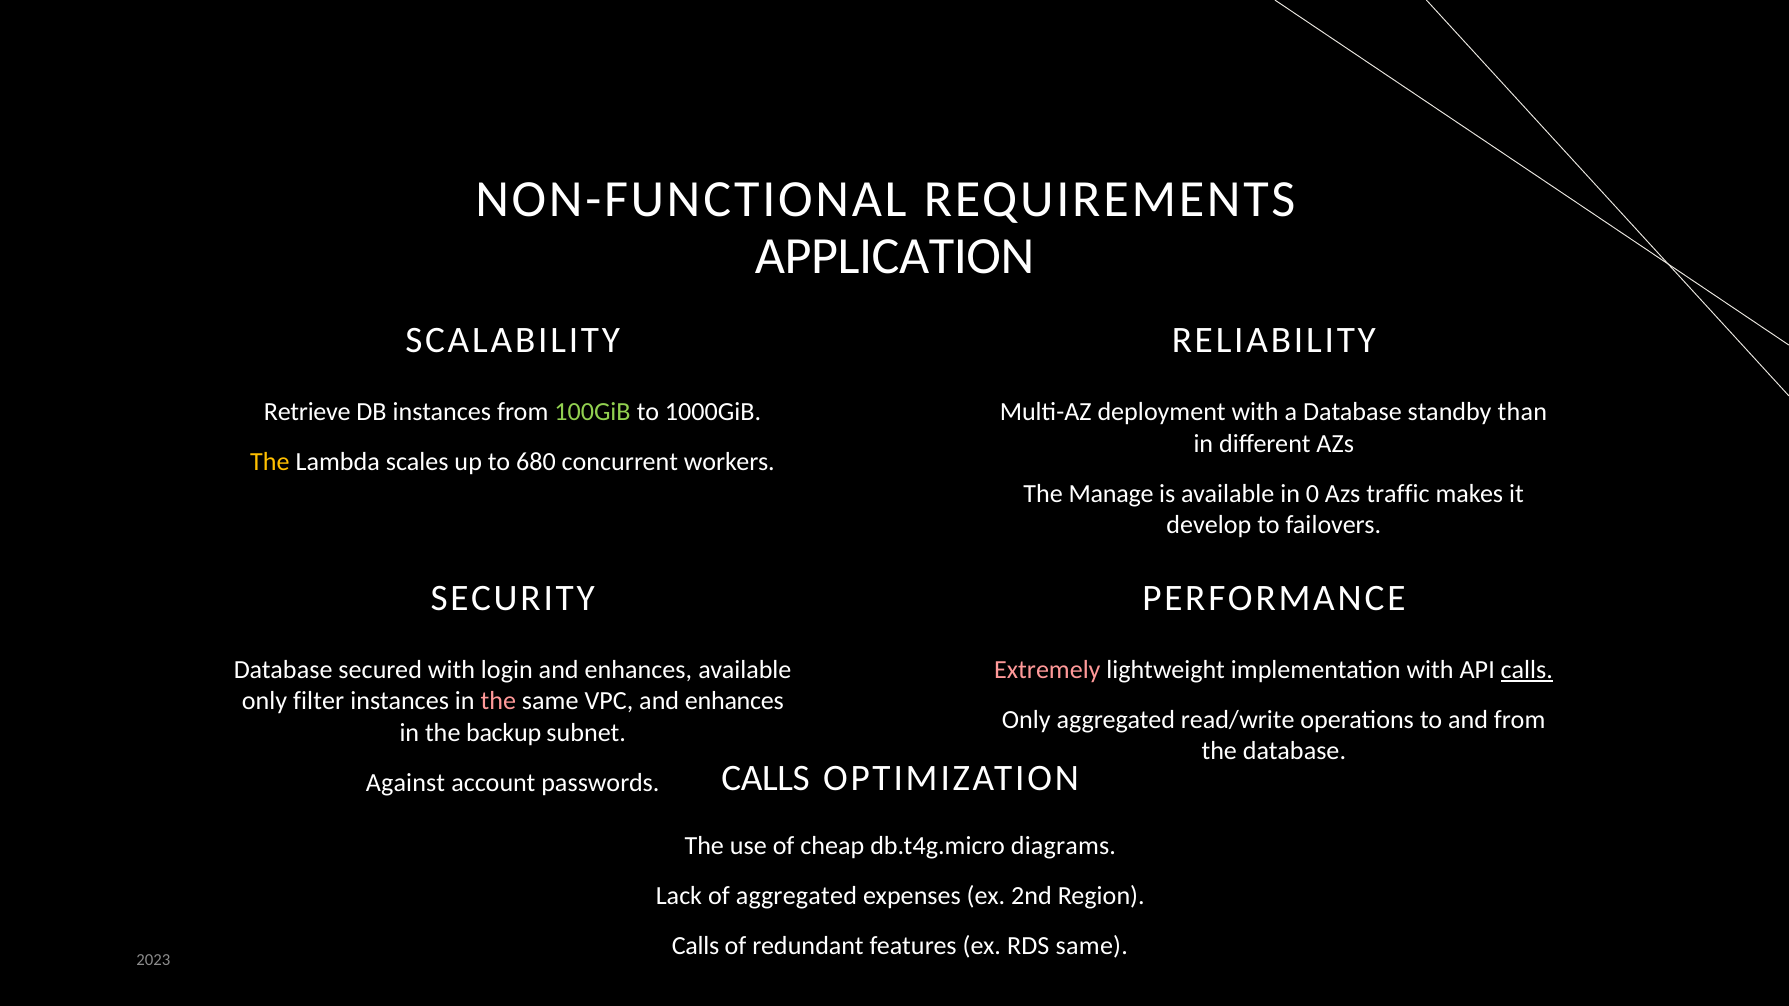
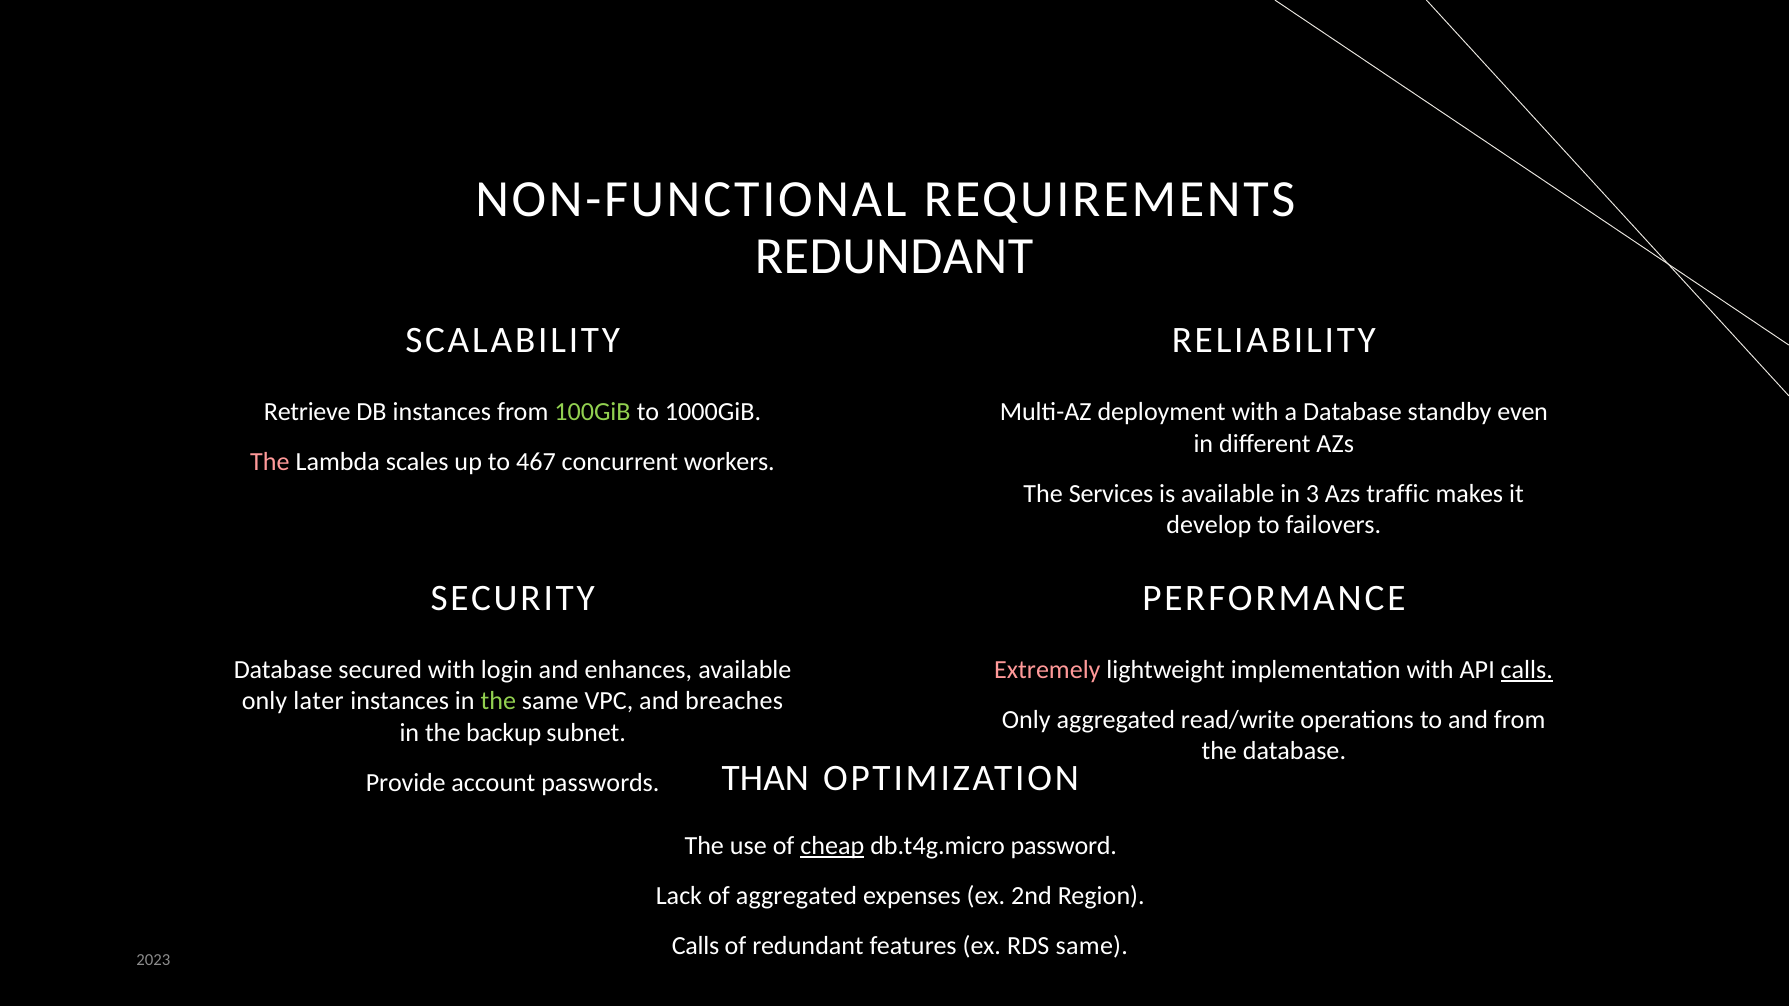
APPLICATION at (895, 256): APPLICATION -> REDUNDANT
than: than -> even
The at (270, 462) colour: yellow -> pink
680: 680 -> 467
Manage: Manage -> Services
0: 0 -> 3
filter: filter -> later
the at (498, 702) colour: pink -> light green
VPC and enhances: enhances -> breaches
CALLS at (766, 779): CALLS -> THAN
Against: Against -> Provide
cheap underline: none -> present
diagrams: diagrams -> password
